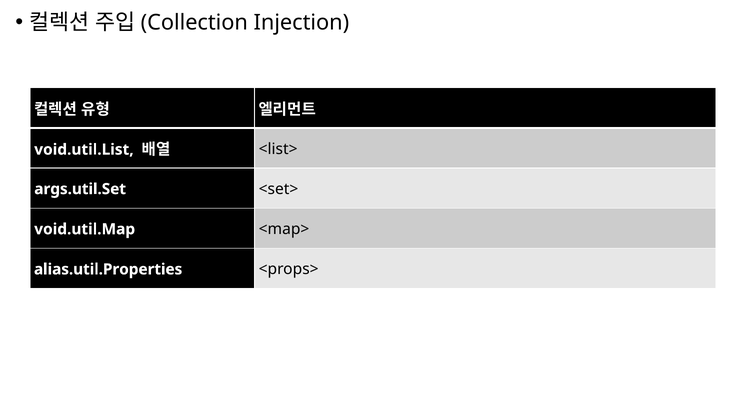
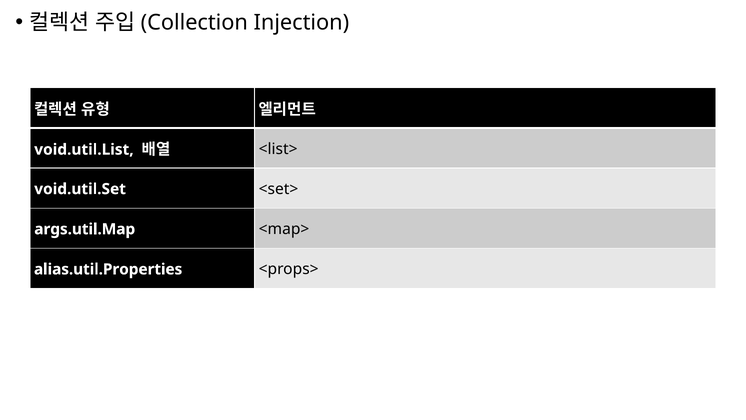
args.util.Set: args.util.Set -> void.util.Set
void.util.Map: void.util.Map -> args.util.Map
